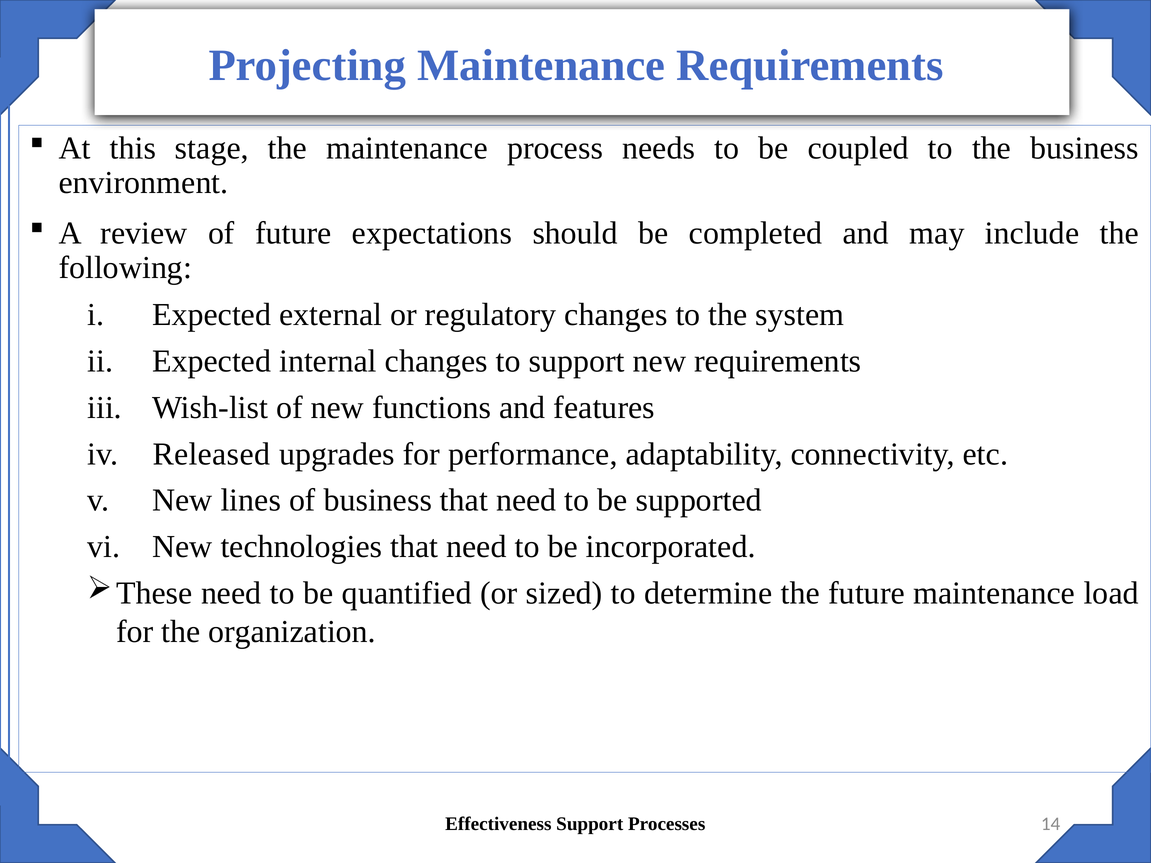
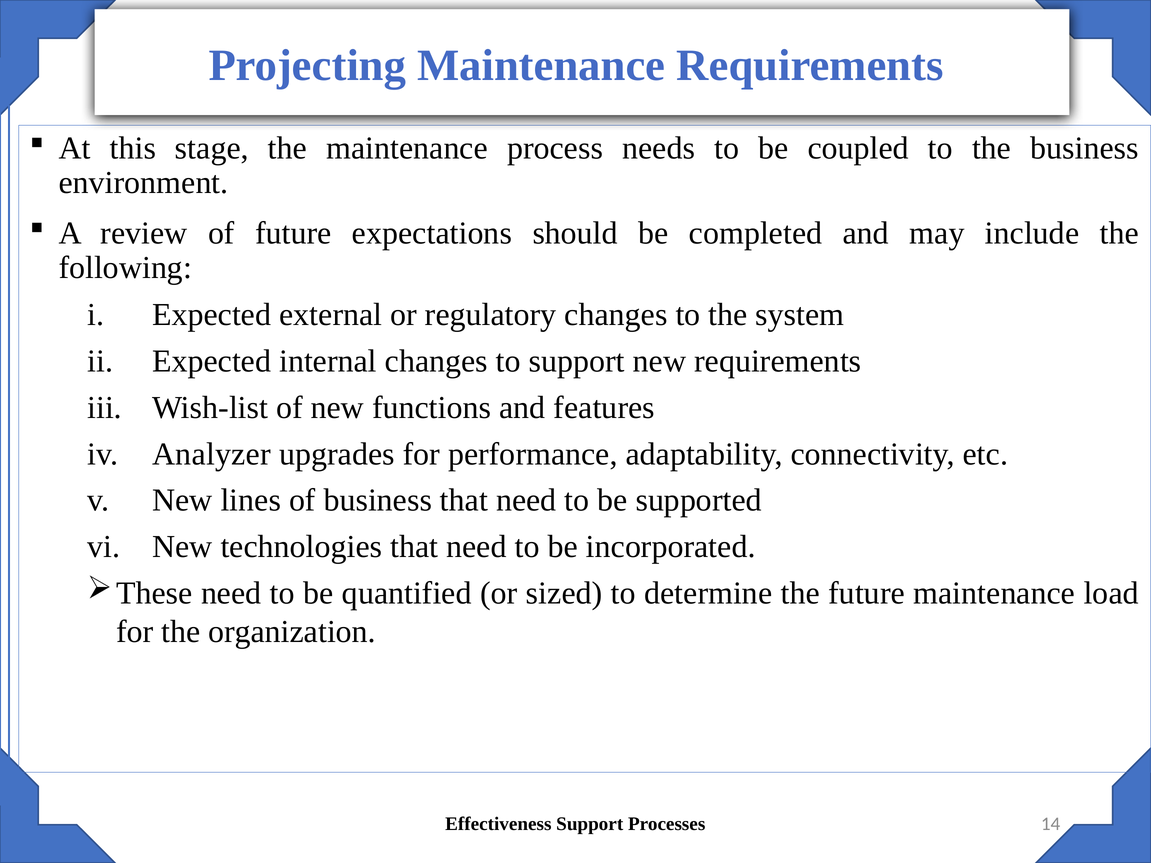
Released: Released -> Analyzer
